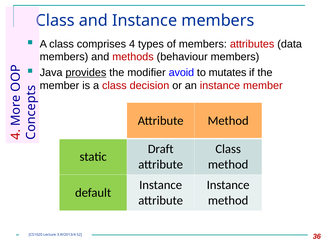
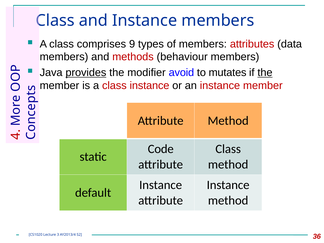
comprises 4: 4 -> 9
the at (265, 73) underline: none -> present
class decision: decision -> instance
Draft: Draft -> Code
